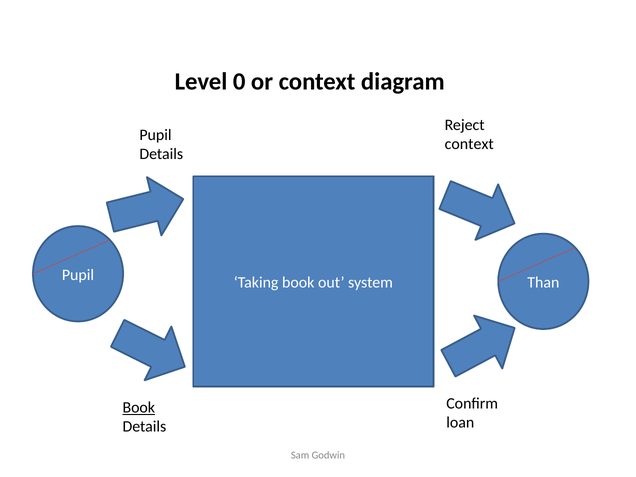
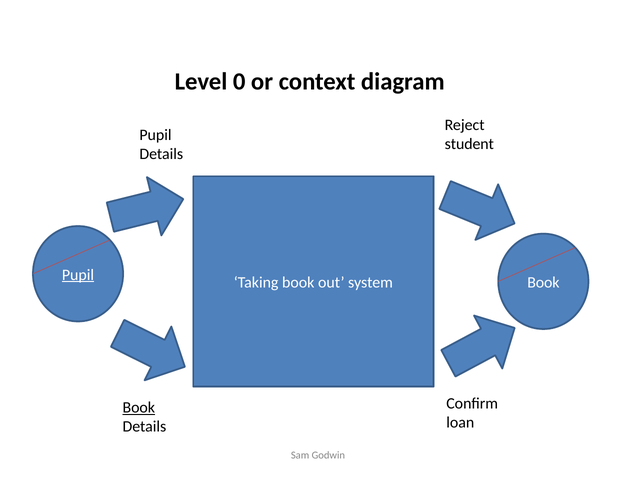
context at (469, 144): context -> student
Pupil at (78, 275) underline: none -> present
system Than: Than -> Book
